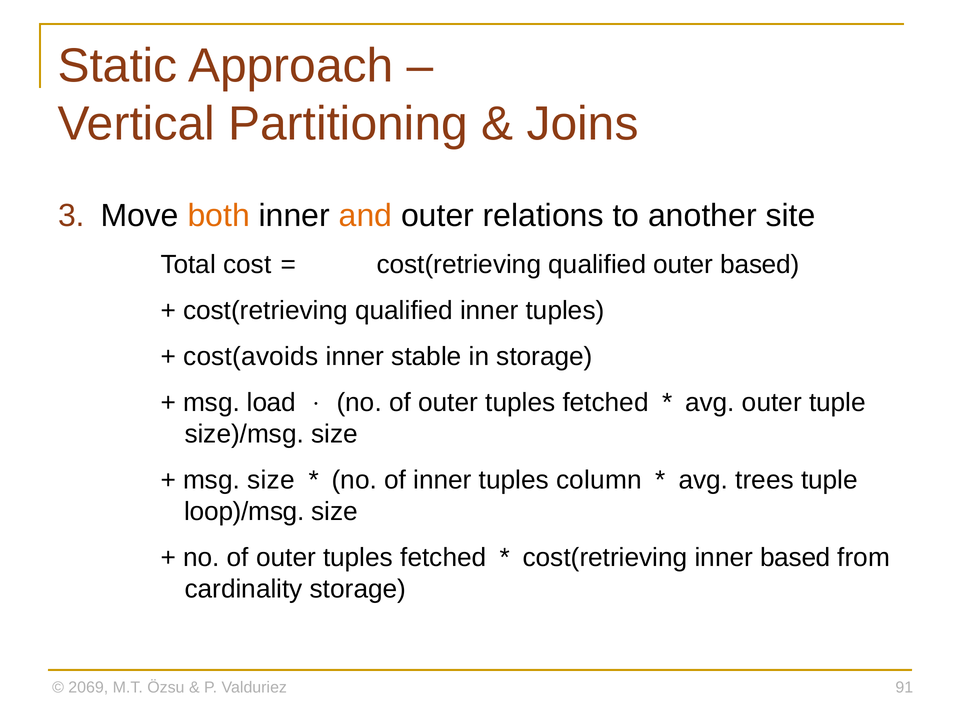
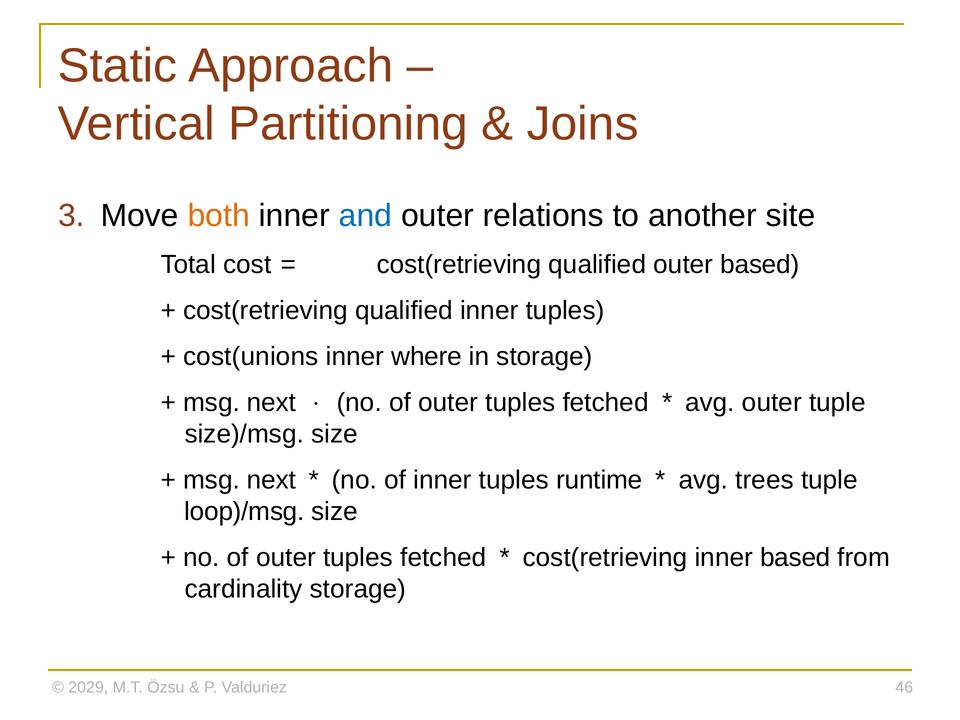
and colour: orange -> blue
cost(avoids: cost(avoids -> cost(unions
stable: stable -> where
load at (271, 403): load -> next
size at (271, 480): size -> next
column: column -> runtime
2069: 2069 -> 2029
91: 91 -> 46
